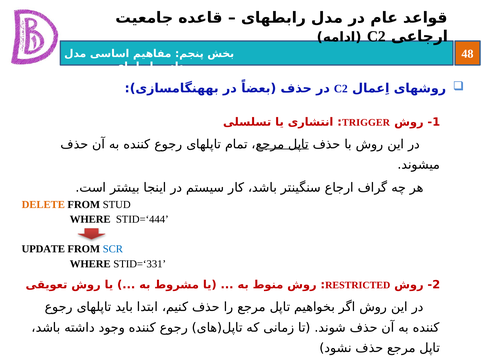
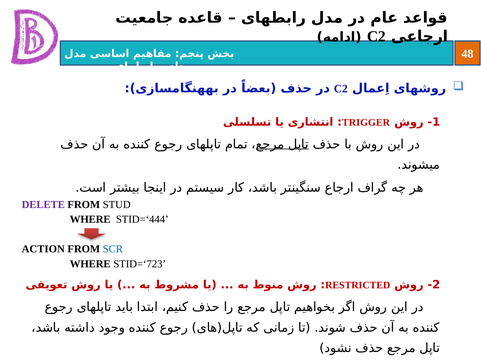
DELETE colour: orange -> purple
UPDATE: UPDATE -> ACTION
STID=‘331: STID=‘331 -> STID=‘723
